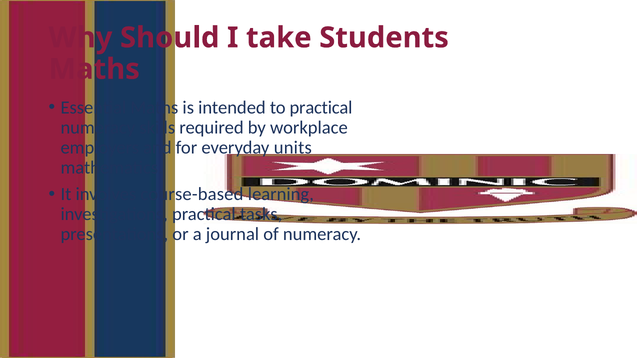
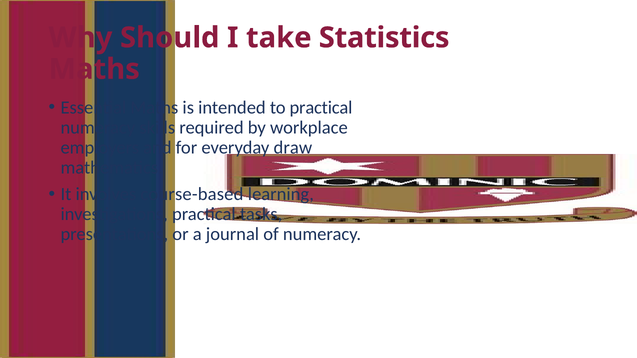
Students: Students -> Statistics
units: units -> draw
